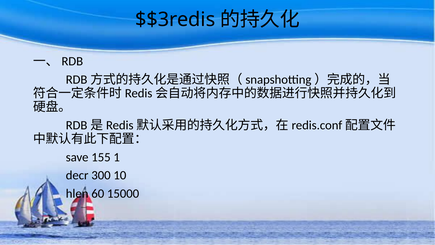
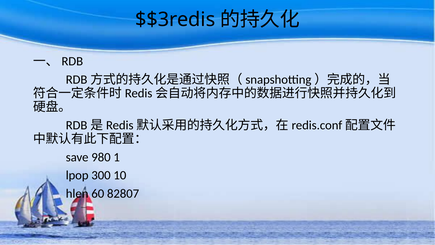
155: 155 -> 980
decr: decr -> lpop
15000: 15000 -> 82807
